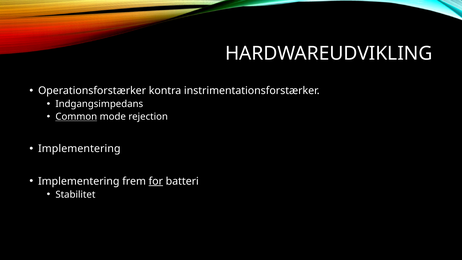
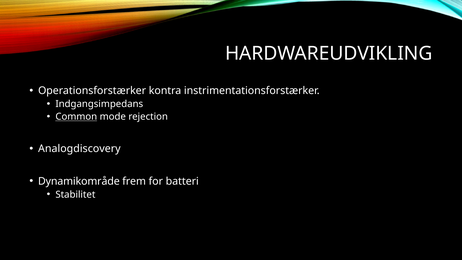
Implementering at (79, 149): Implementering -> Analogdiscovery
Implementering at (79, 181): Implementering -> Dynamikområde
for underline: present -> none
